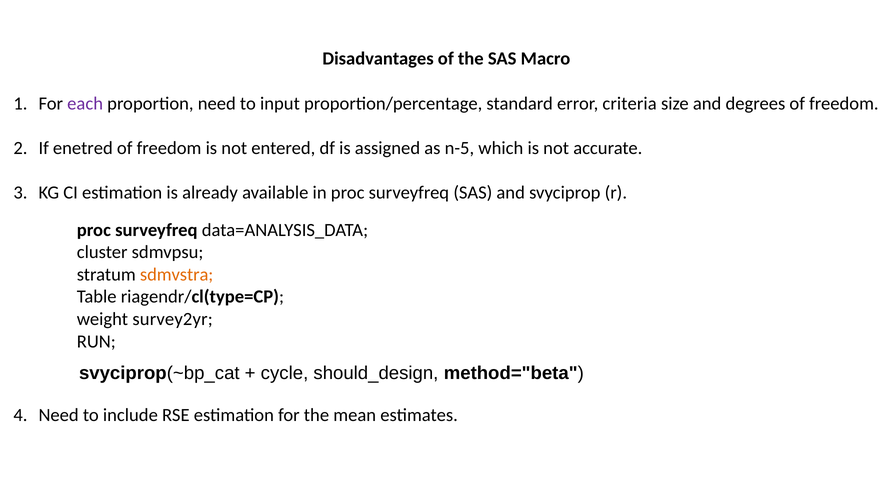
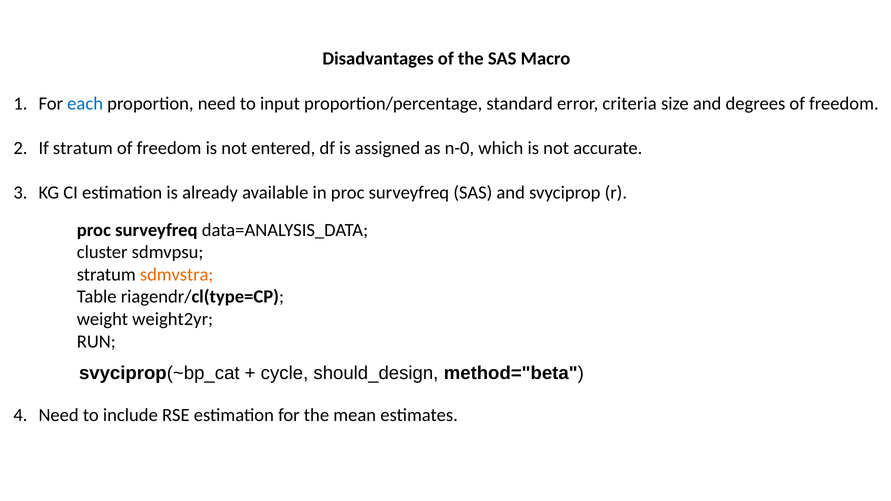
each colour: purple -> blue
If enetred: enetred -> stratum
n-5: n-5 -> n-0
survey2yr: survey2yr -> weight2yr
